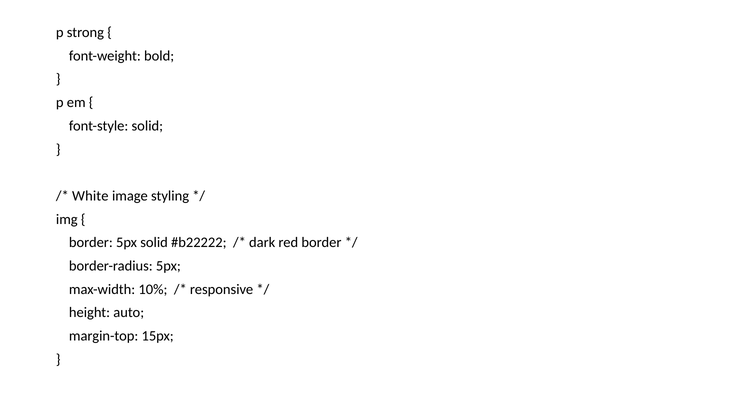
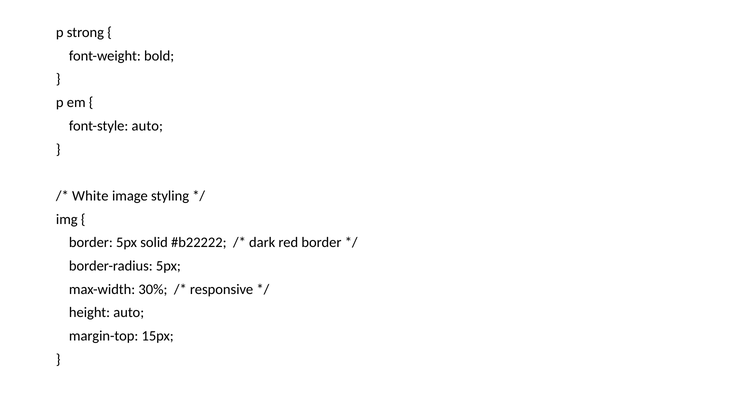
font-style solid: solid -> auto
10%: 10% -> 30%
